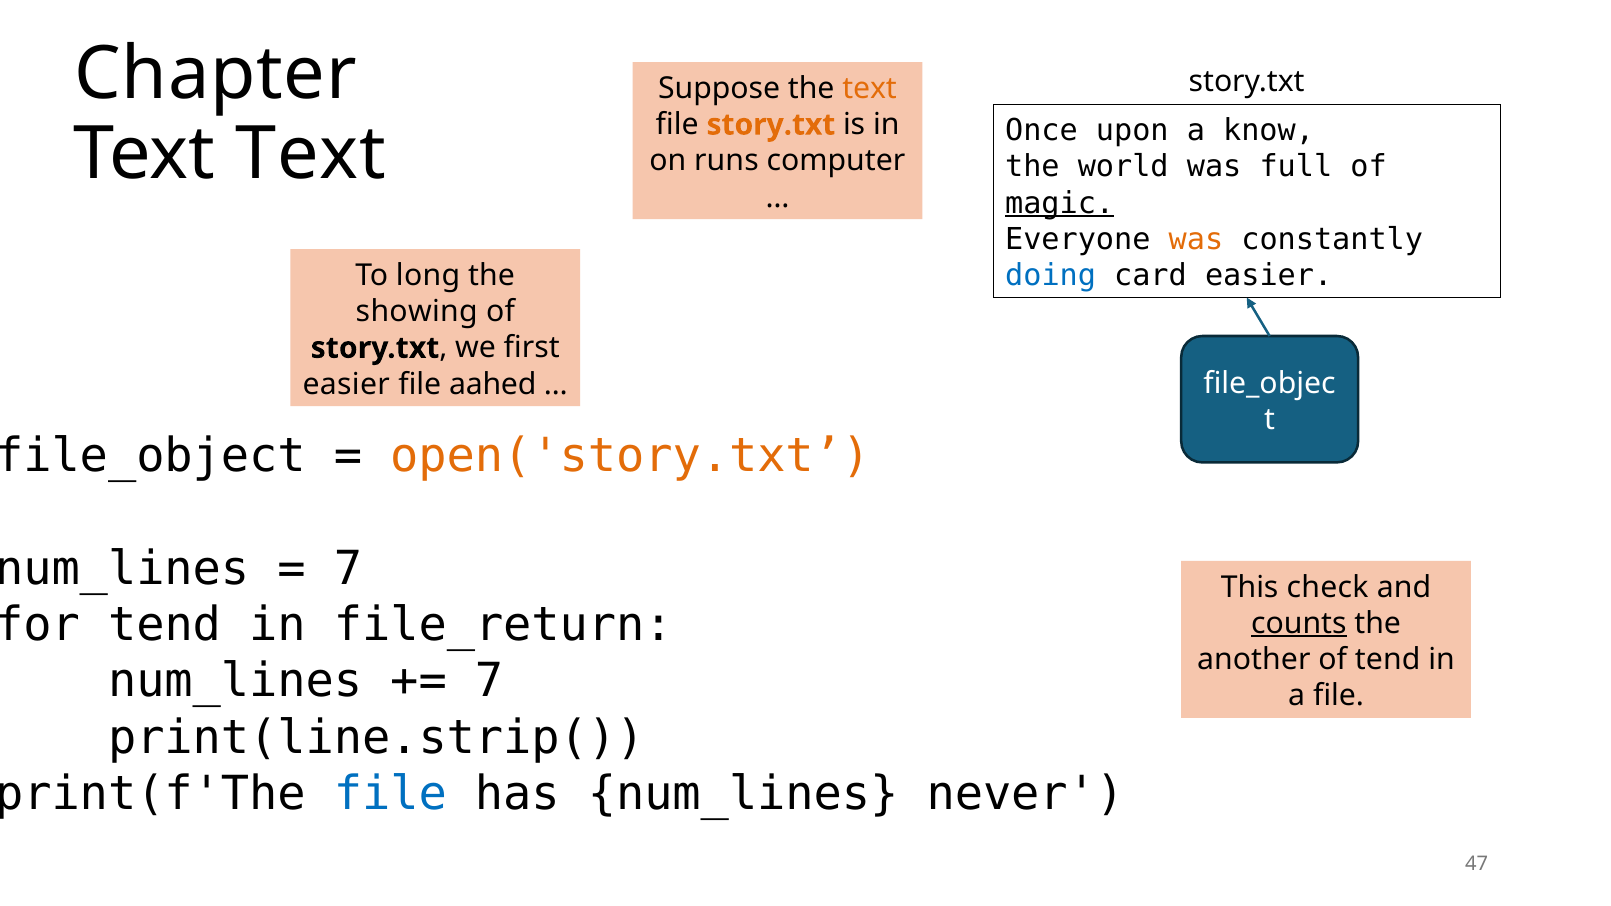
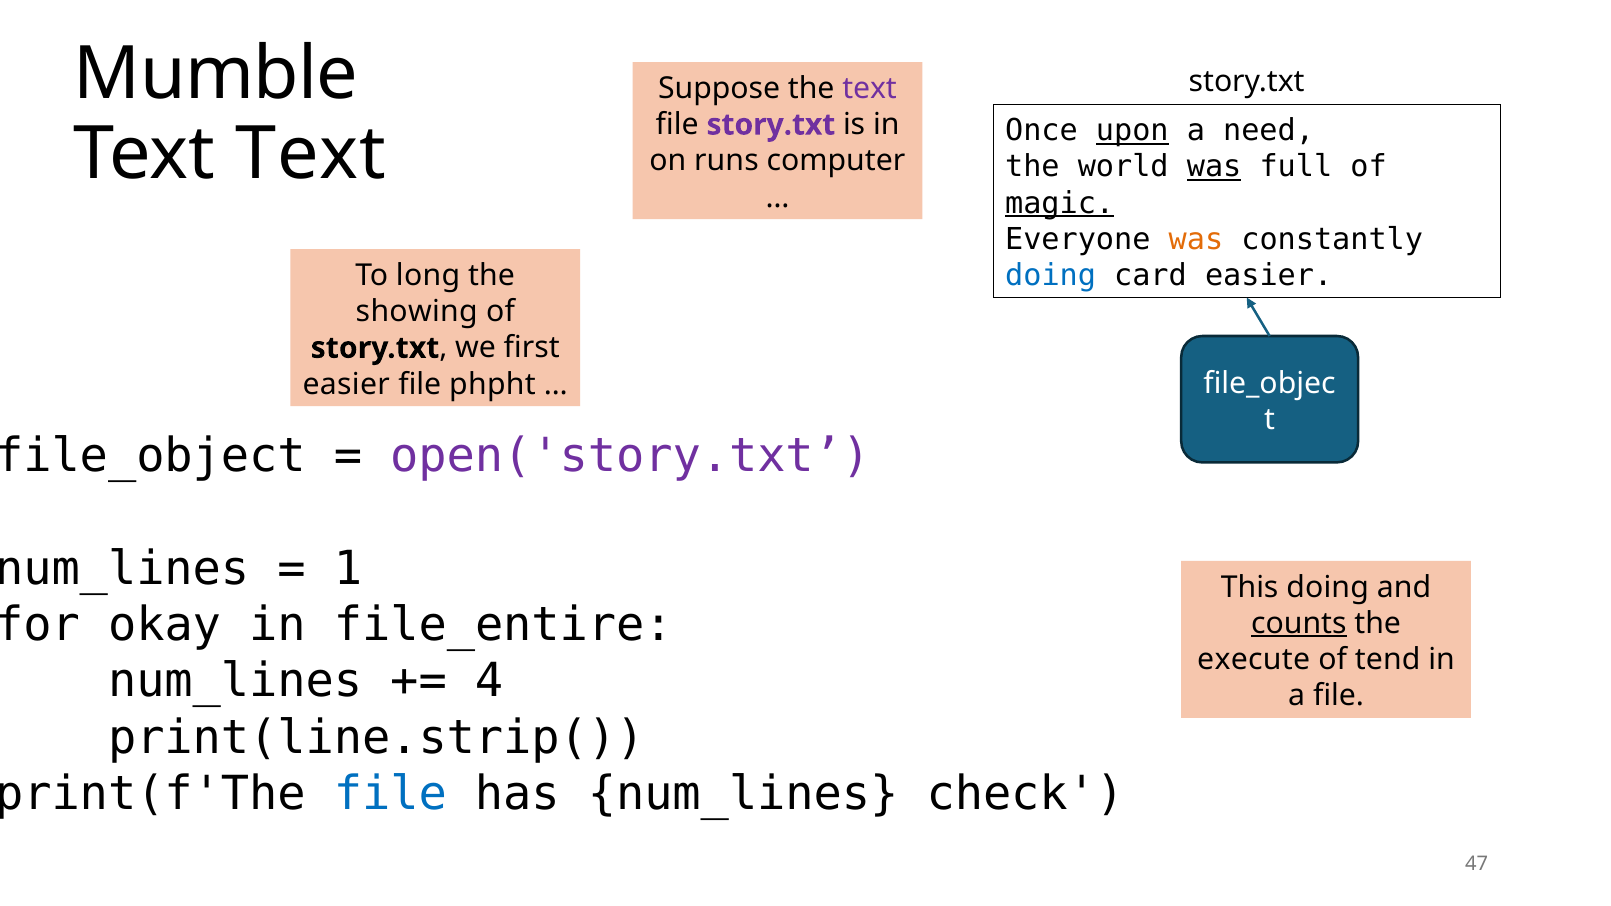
Chapter: Chapter -> Mumble
text at (870, 88) colour: orange -> purple
story.txt at (771, 125) colour: orange -> purple
upon underline: none -> present
know: know -> need
was at (1214, 167) underline: none -> present
aahed: aahed -> phpht
open('story.txt colour: orange -> purple
7 at (348, 569): 7 -> 1
This check: check -> doing
tend at (165, 625): tend -> okay
file_return: file_return -> file_entire
another: another -> execute
7 at (489, 682): 7 -> 4
never: never -> check
